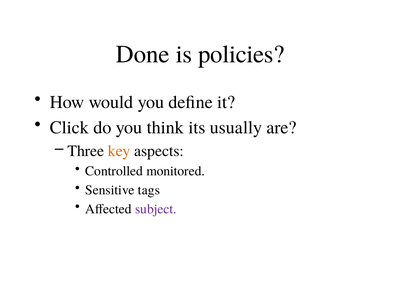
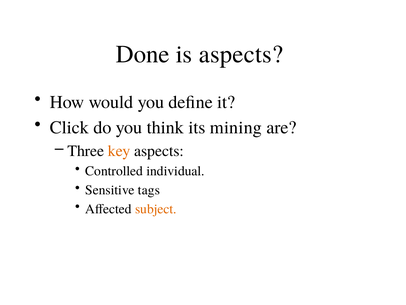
is policies: policies -> aspects
usually: usually -> mining
monitored: monitored -> individual
subject colour: purple -> orange
